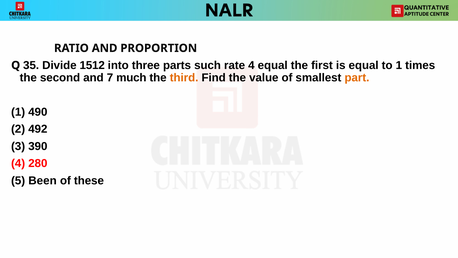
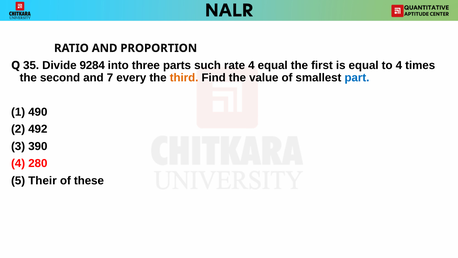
1512: 1512 -> 9284
to 1: 1 -> 4
much: much -> every
part colour: orange -> blue
Been: Been -> Their
